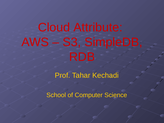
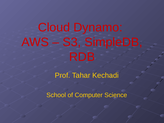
Attribute: Attribute -> Dynamo
